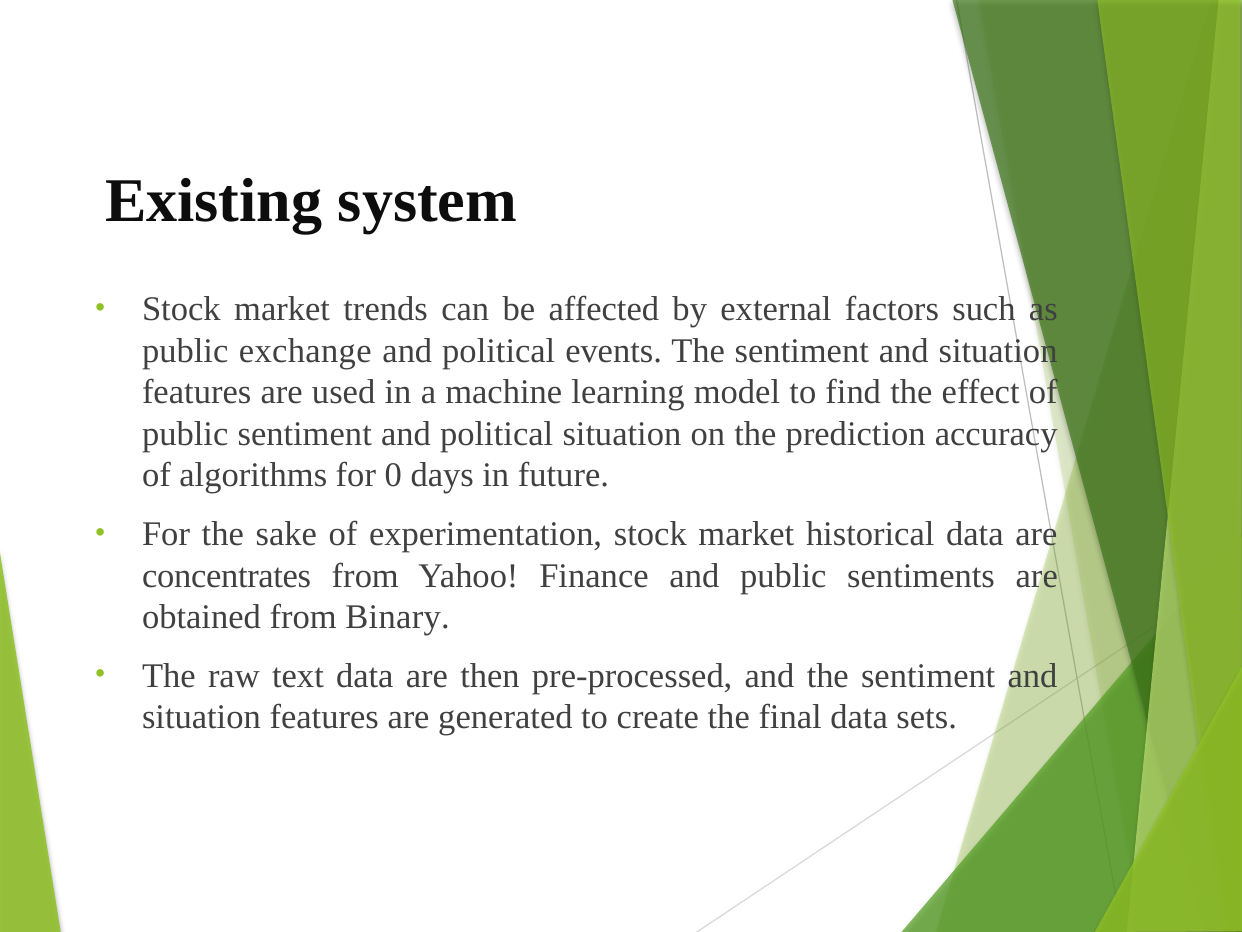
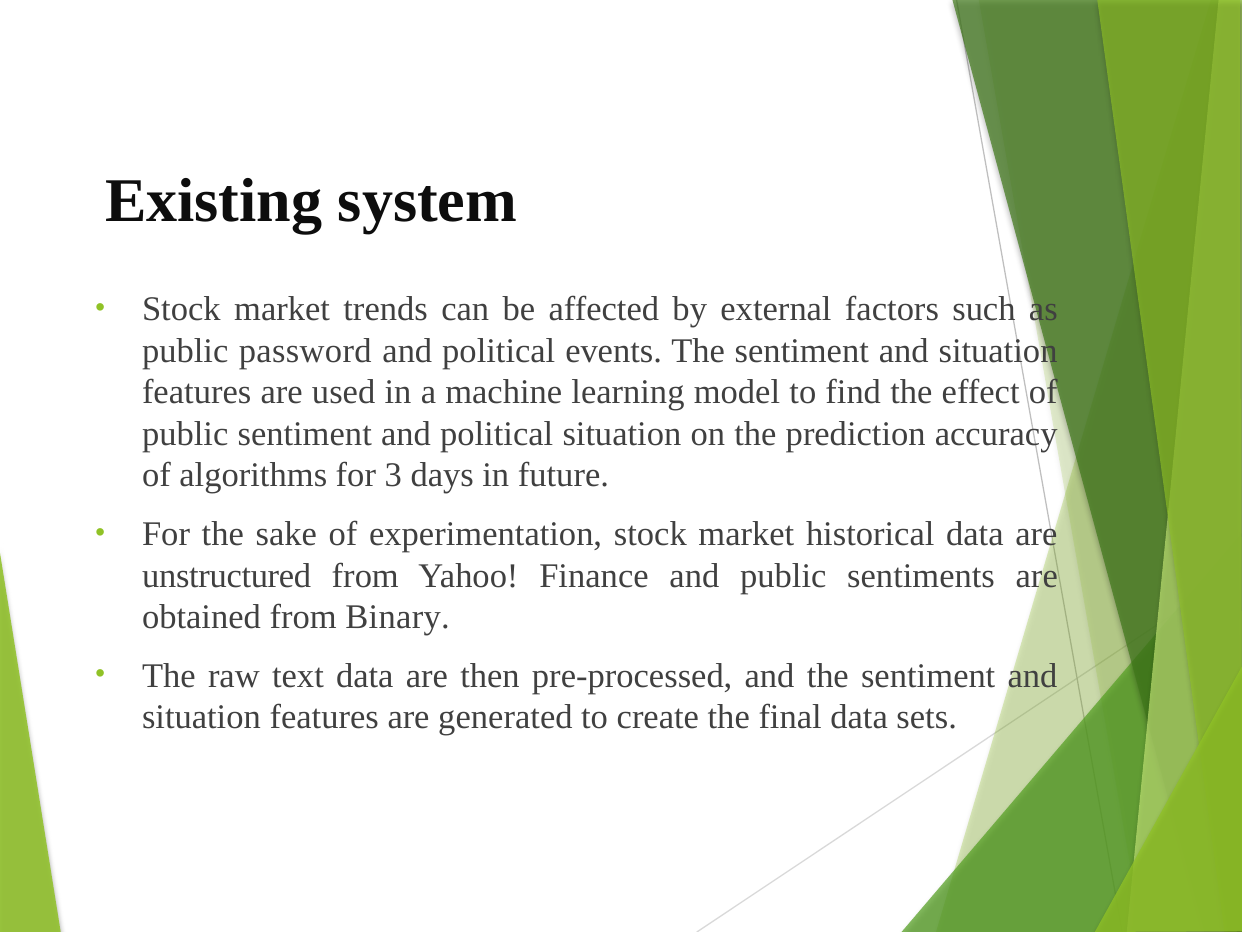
exchange: exchange -> password
0: 0 -> 3
concentrates: concentrates -> unstructured
